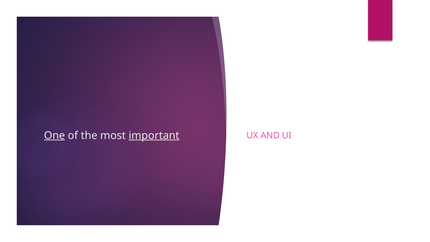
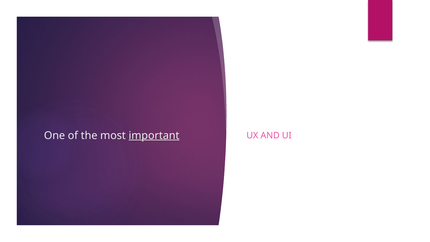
One underline: present -> none
